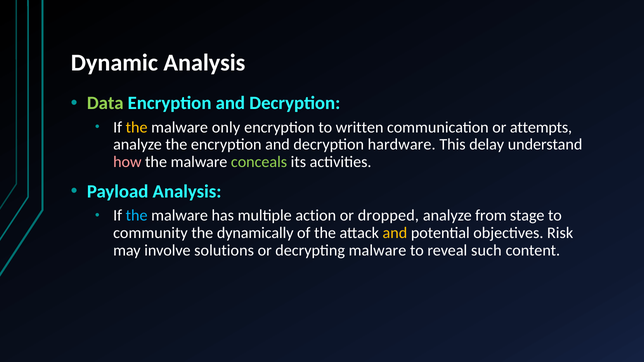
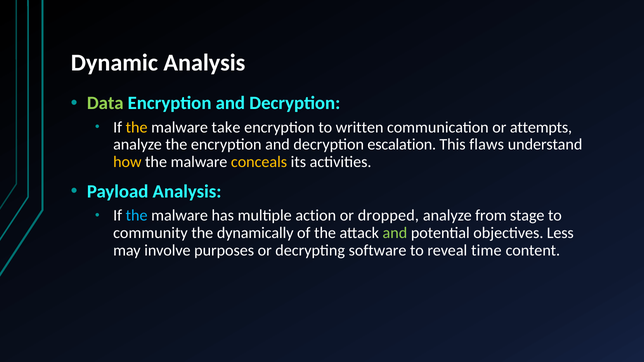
only: only -> take
hardware: hardware -> escalation
delay: delay -> flaws
how colour: pink -> yellow
conceals colour: light green -> yellow
and at (395, 233) colour: yellow -> light green
Risk: Risk -> Less
solutions: solutions -> purposes
decrypting malware: malware -> software
such: such -> time
